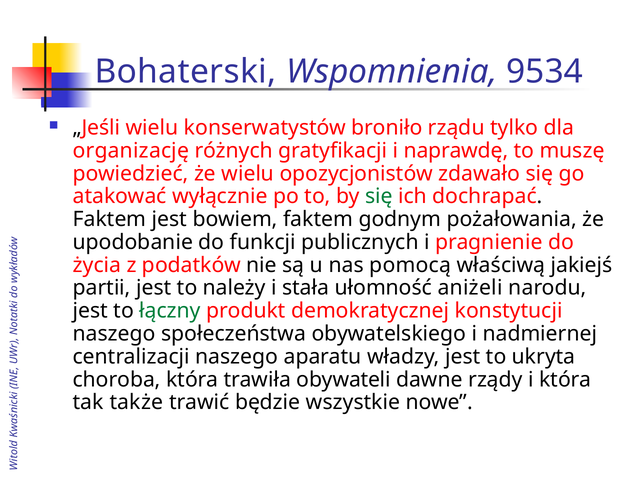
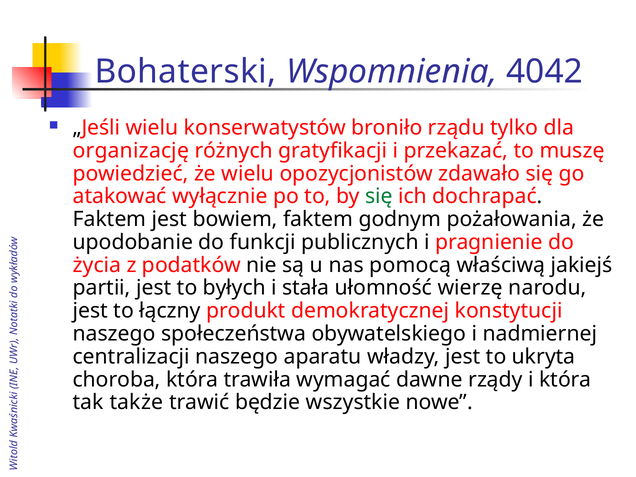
9534: 9534 -> 4042
naprawdę: naprawdę -> przekazać
należy: należy -> byłych
aniżeli: aniżeli -> wierzę
łączny colour: green -> black
obywateli: obywateli -> wymagać
